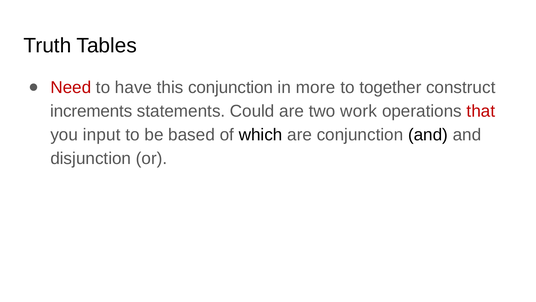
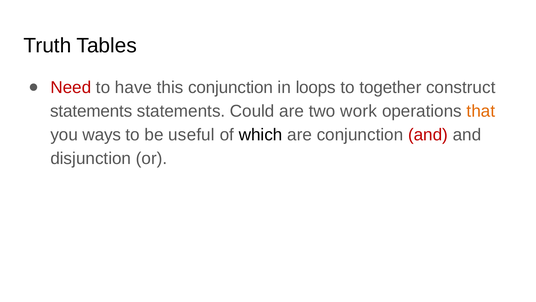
more: more -> loops
increments at (91, 111): increments -> statements
that colour: red -> orange
input: input -> ways
based: based -> useful
and at (428, 135) colour: black -> red
